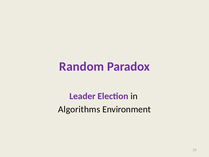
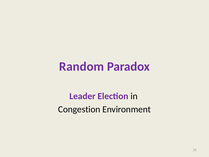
Algorithms: Algorithms -> Congestion
